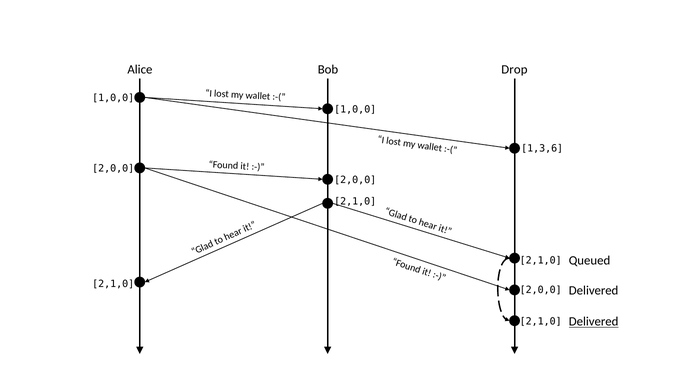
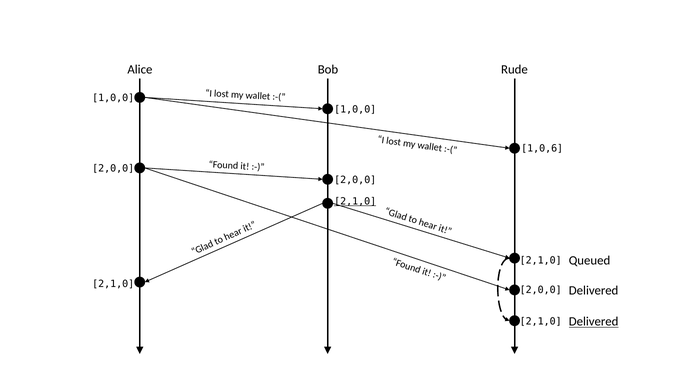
Drop: Drop -> Rude
1,3,6: 1,3,6 -> 1,0,6
2,1,0 at (355, 202) underline: none -> present
